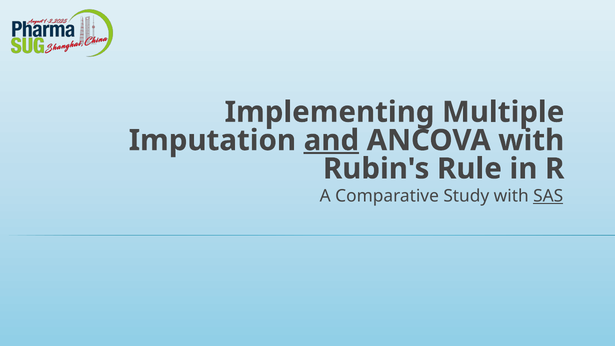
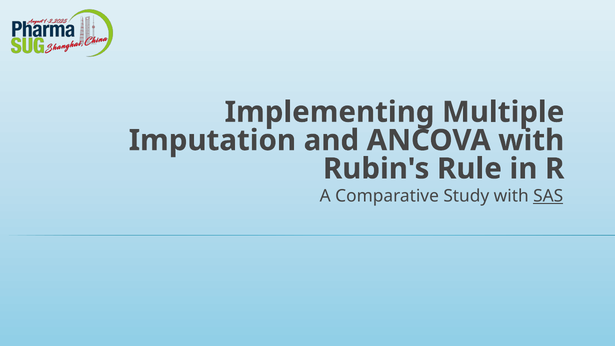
and underline: present -> none
